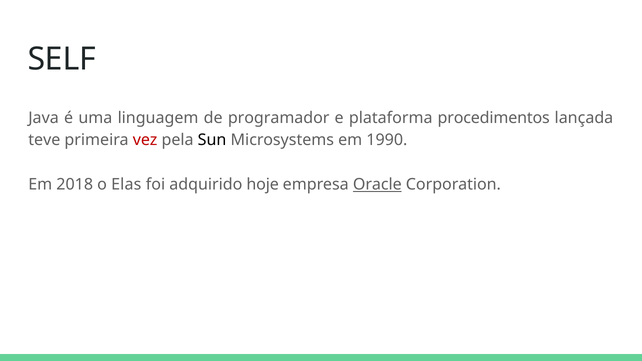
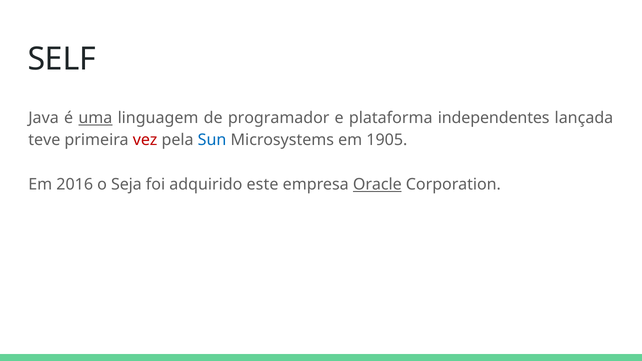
uma underline: none -> present
procedimentos: procedimentos -> independentes
Sun colour: black -> blue
1990: 1990 -> 1905
2018: 2018 -> 2016
Elas: Elas -> Seja
hoje: hoje -> este
